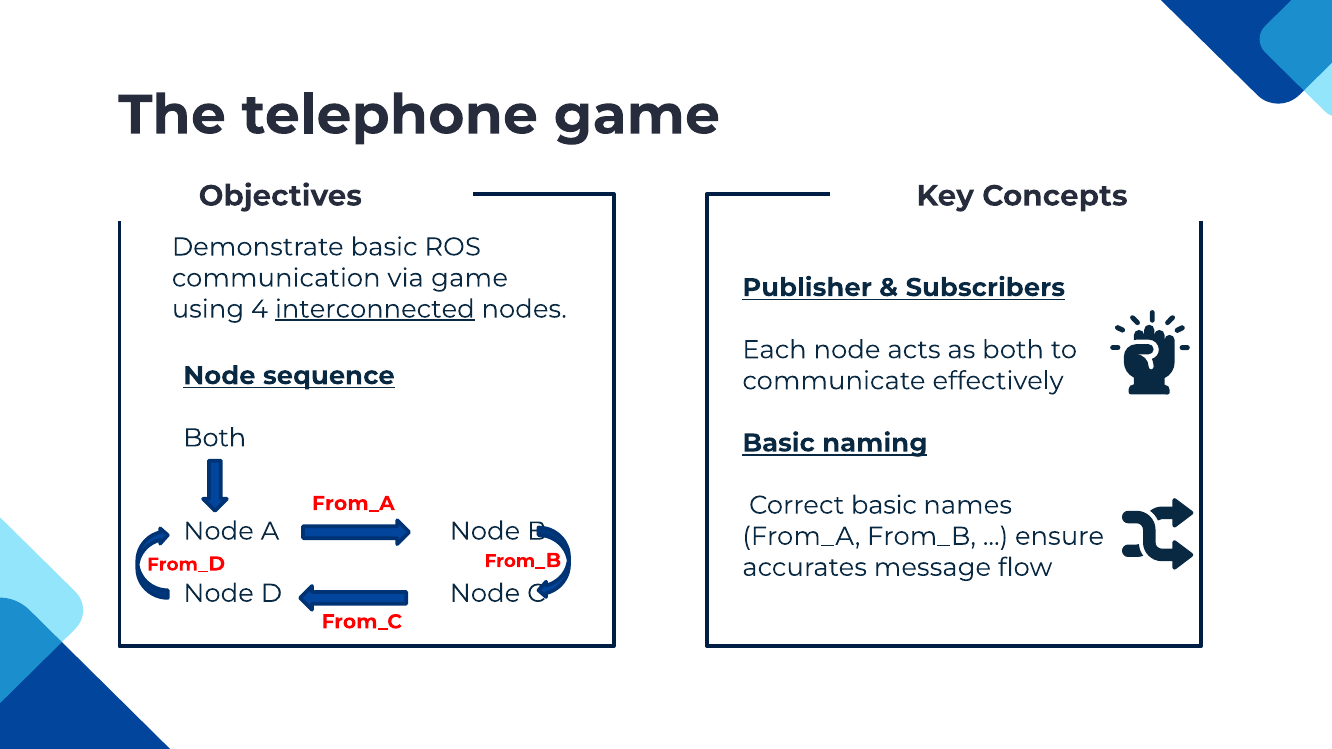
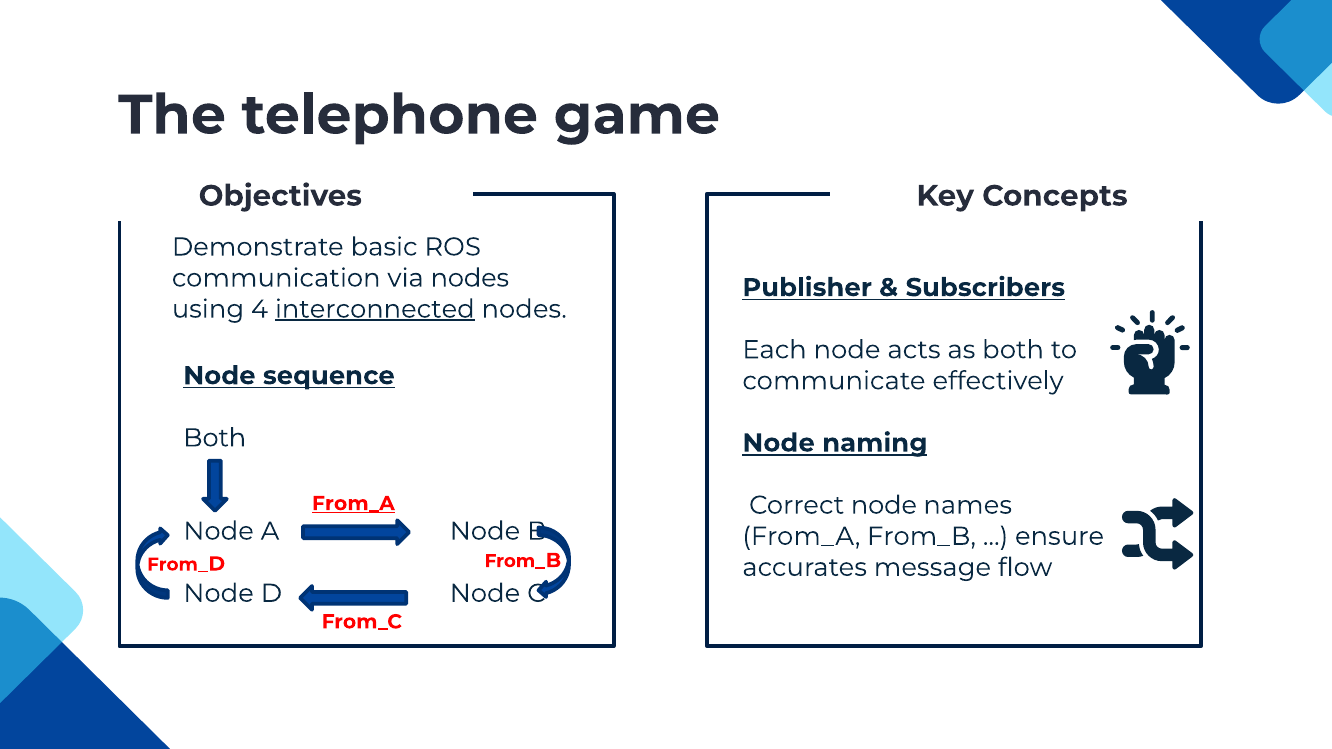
via game: game -> nodes
Basic at (779, 443): Basic -> Node
From_A at (353, 504) underline: none -> present
Correct basic: basic -> node
